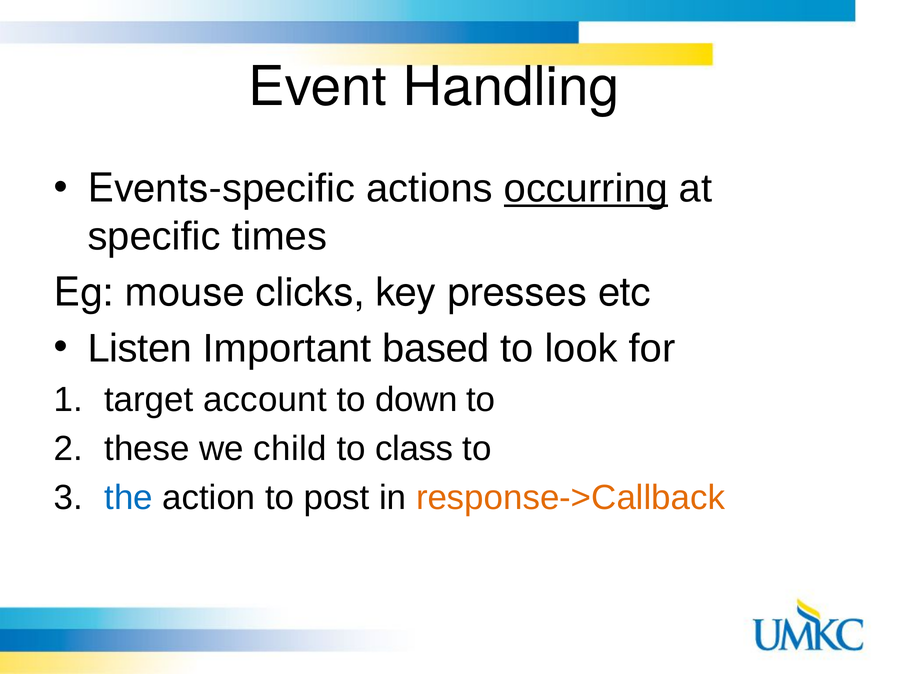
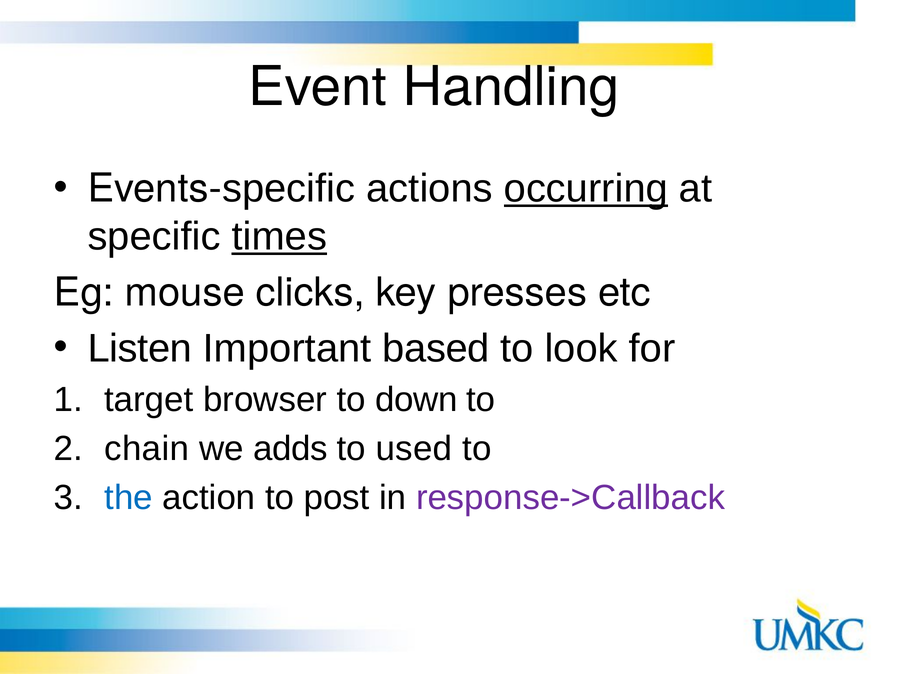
times underline: none -> present
account: account -> browser
these: these -> chain
child: child -> adds
class: class -> used
response->Callback colour: orange -> purple
